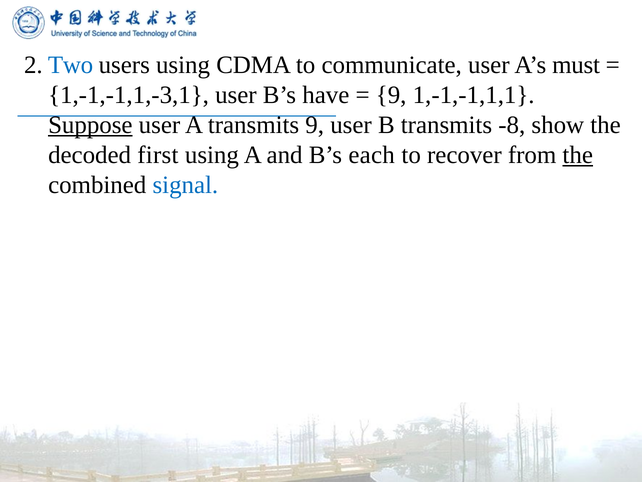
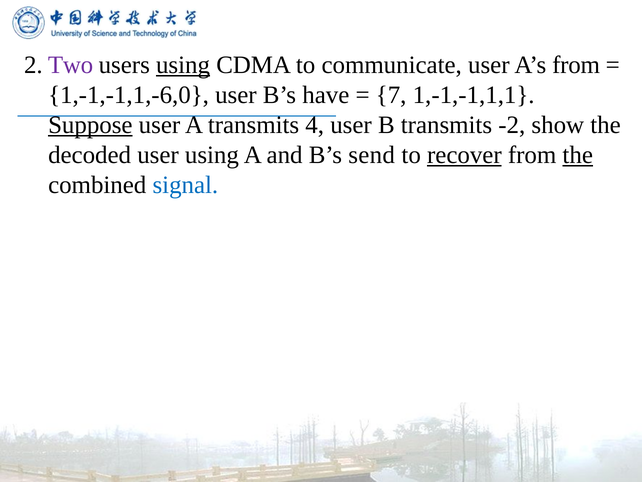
Two colour: blue -> purple
using at (183, 65) underline: none -> present
A’s must: must -> from
1,-1,-1,1,-3,1: 1,-1,-1,1,-3,1 -> 1,-1,-1,1,-6,0
9 at (391, 95): 9 -> 7
transmits 9: 9 -> 4
-8: -8 -> -2
decoded first: first -> user
each: each -> send
recover underline: none -> present
